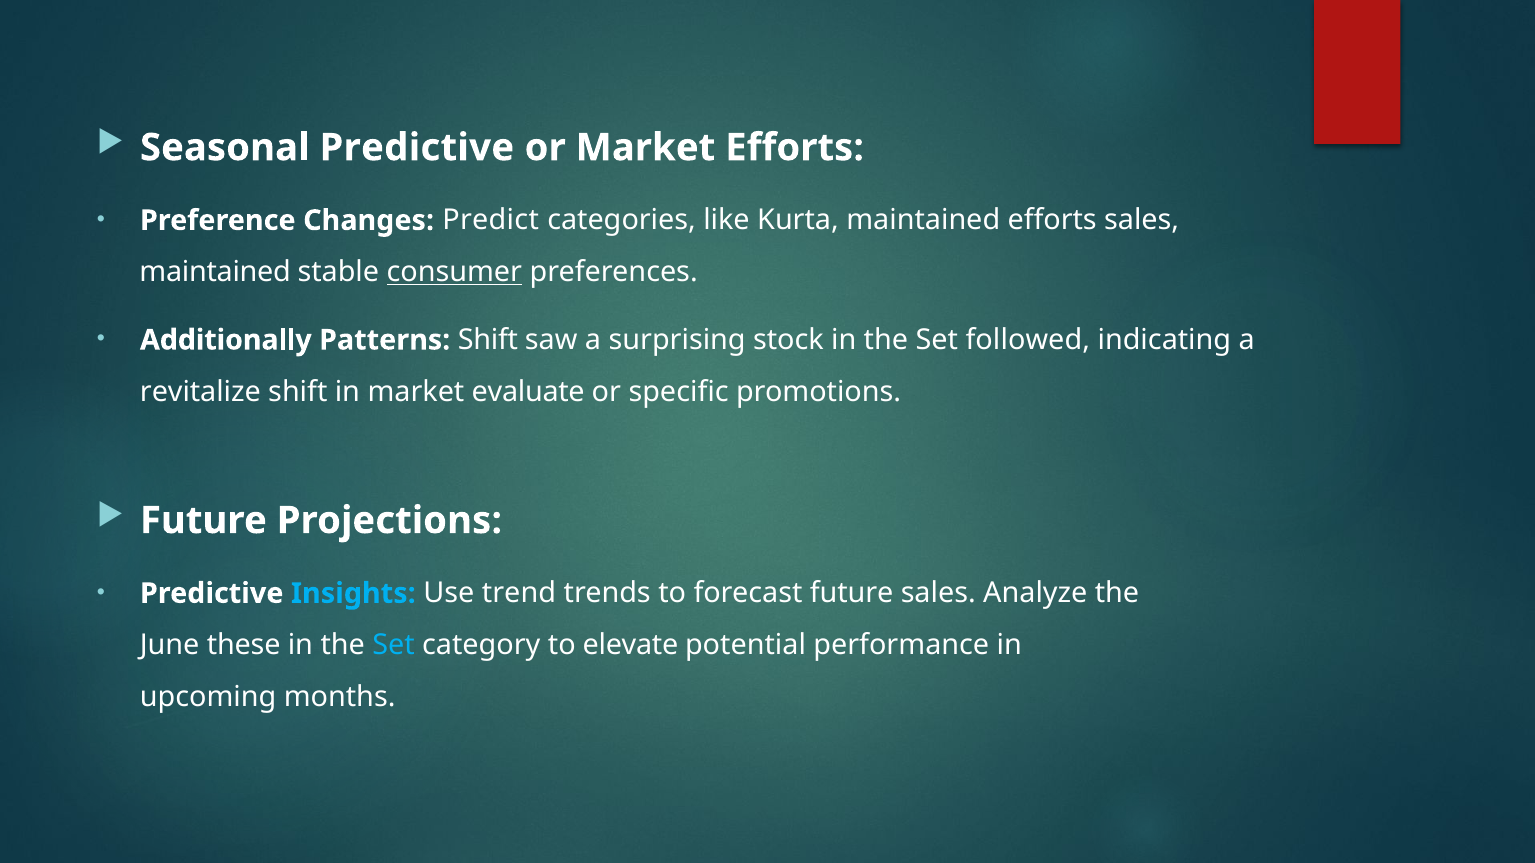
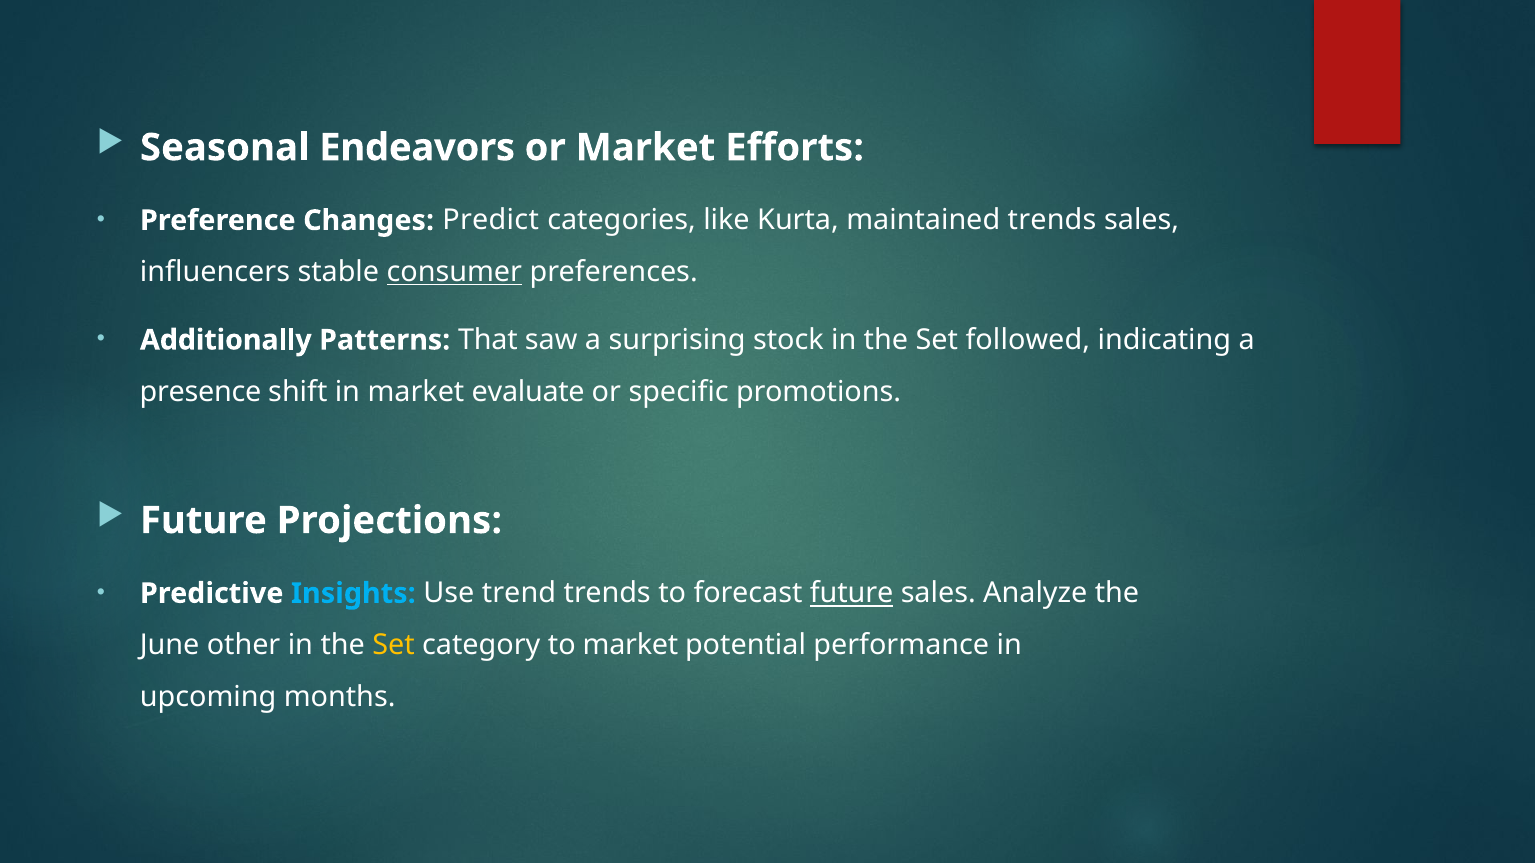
Seasonal Predictive: Predictive -> Endeavors
maintained efforts: efforts -> trends
maintained at (215, 272): maintained -> influencers
Patterns Shift: Shift -> That
revitalize: revitalize -> presence
future at (852, 594) underline: none -> present
these: these -> other
Set at (394, 645) colour: light blue -> yellow
to elevate: elevate -> market
